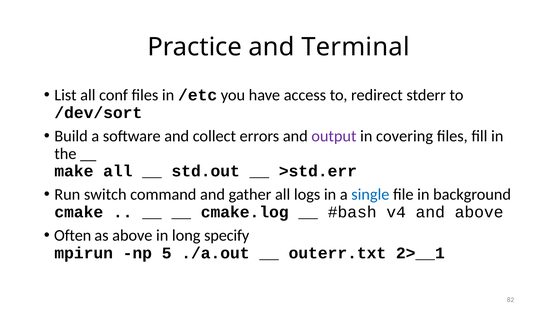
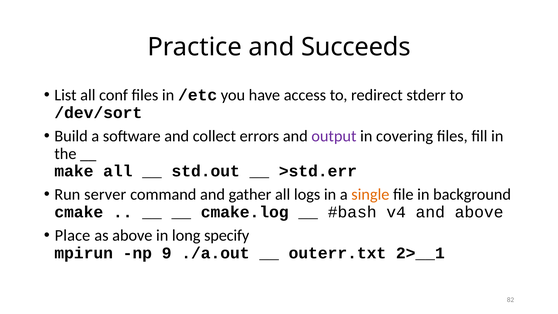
Terminal: Terminal -> Succeeds
switch: switch -> server
single colour: blue -> orange
Often: Often -> Place
5: 5 -> 9
